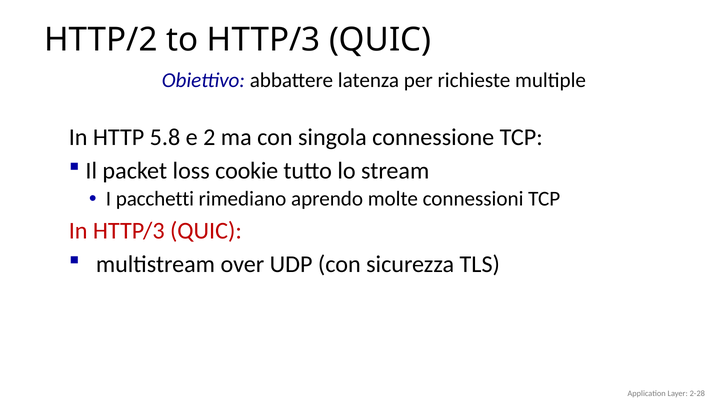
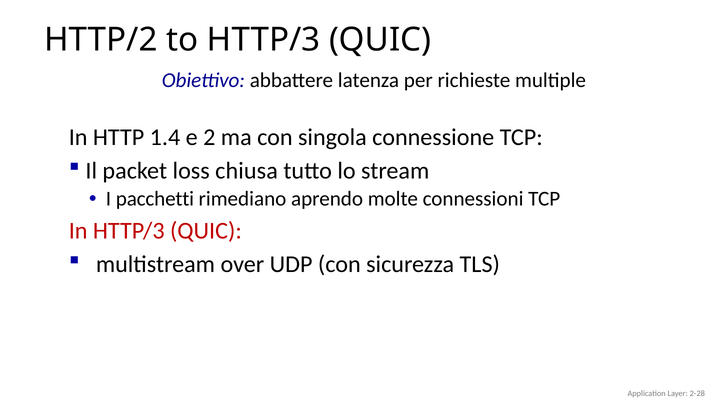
5.8: 5.8 -> 1.4
cookie: cookie -> chiusa
